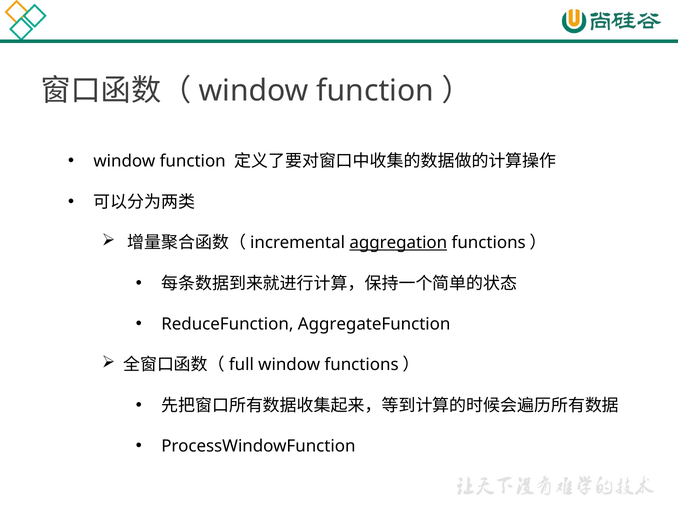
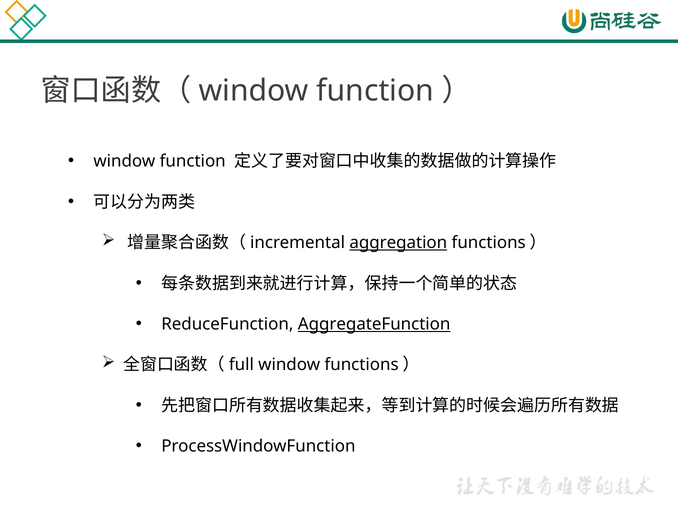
AggregateFunction underline: none -> present
